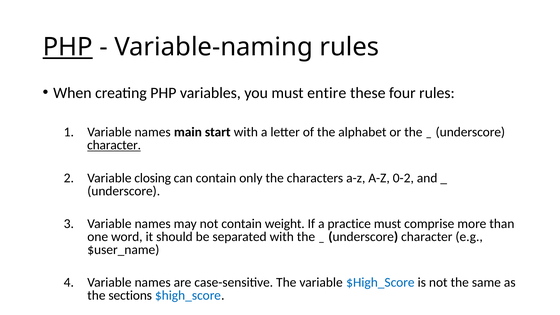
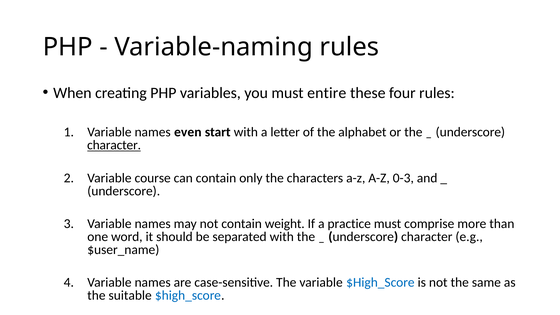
PHP at (68, 47) underline: present -> none
main: main -> even
closing: closing -> course
0-2: 0-2 -> 0-3
sections: sections -> suitable
